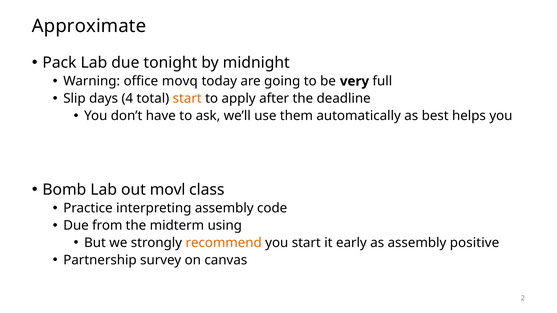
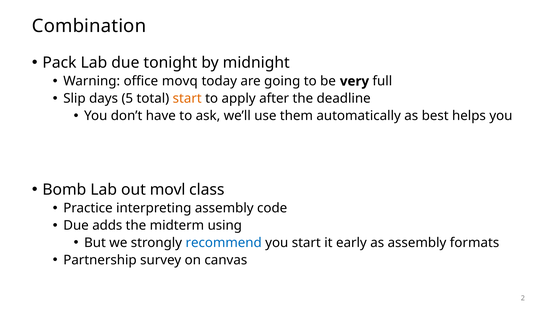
Approximate: Approximate -> Combination
4: 4 -> 5
from: from -> adds
recommend colour: orange -> blue
positive: positive -> formats
